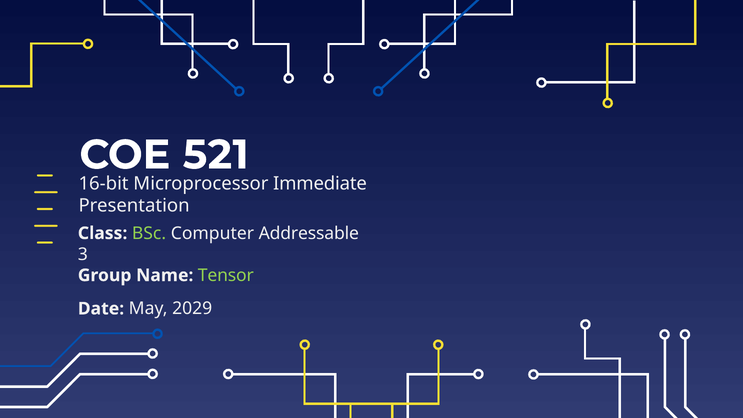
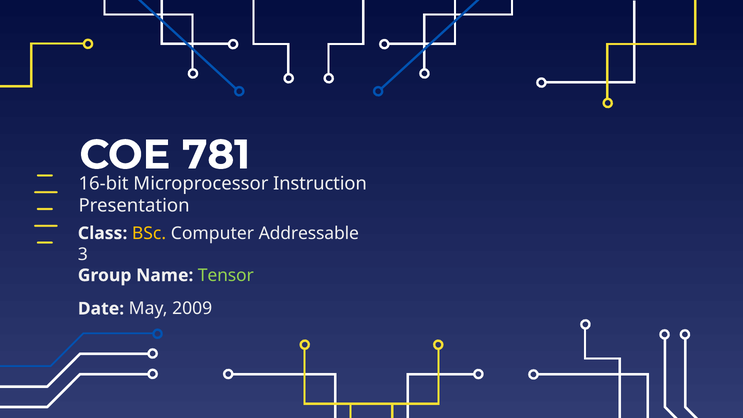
521: 521 -> 781
Immediate: Immediate -> Instruction
BSc colour: light green -> yellow
2029: 2029 -> 2009
